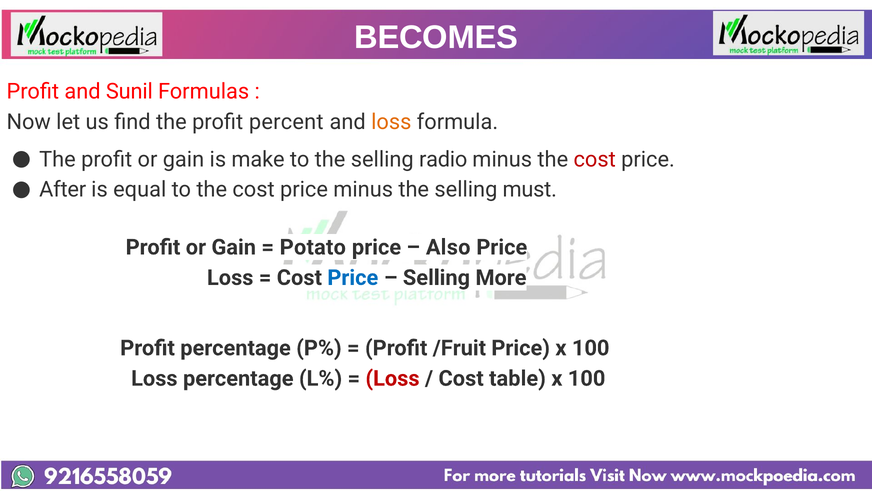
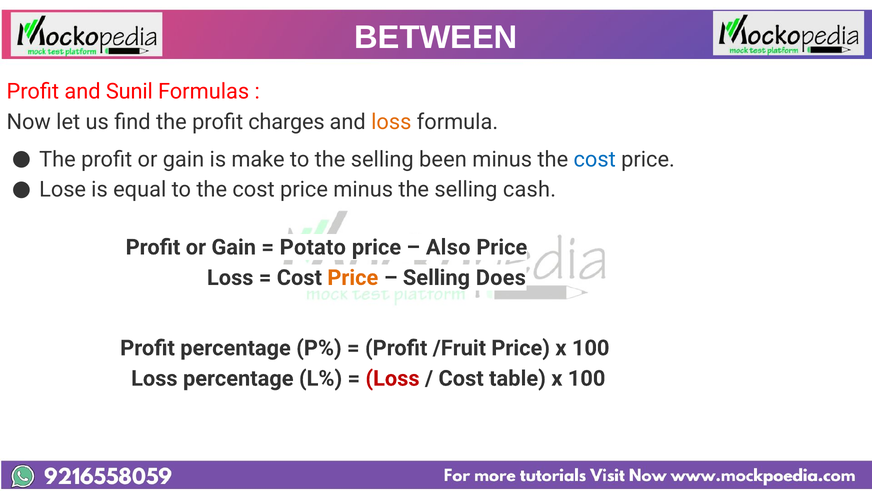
BECOMES: BECOMES -> BETWEEN
percent: percent -> charges
radio: radio -> been
cost at (595, 159) colour: red -> blue
After: After -> Lose
must: must -> cash
Price at (353, 277) colour: blue -> orange
More: More -> Does
